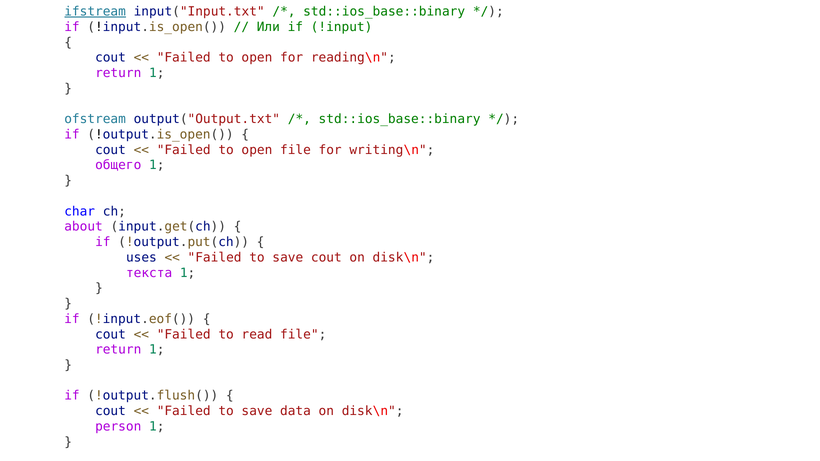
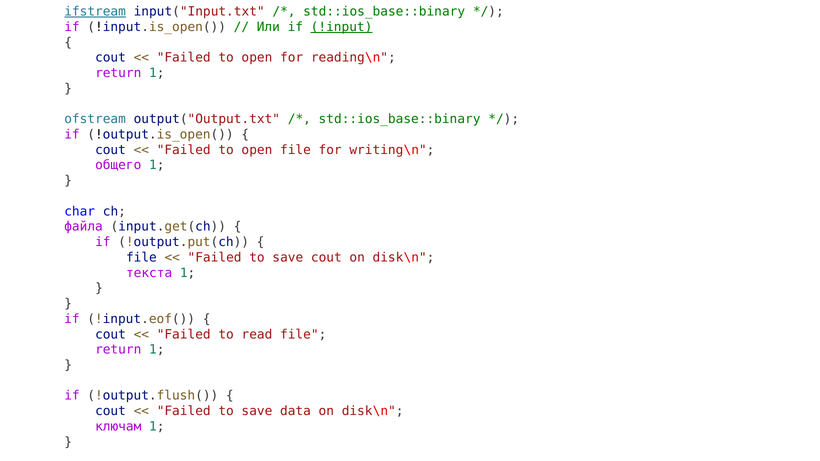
!input underline: none -> present
about: about -> файла
uses at (141, 258): uses -> file
person: person -> ключам
